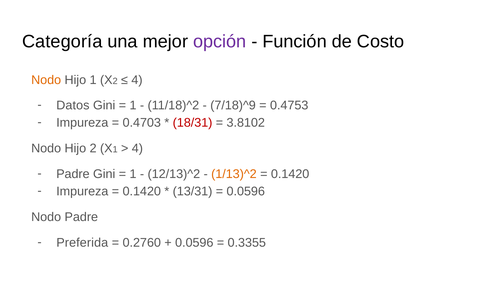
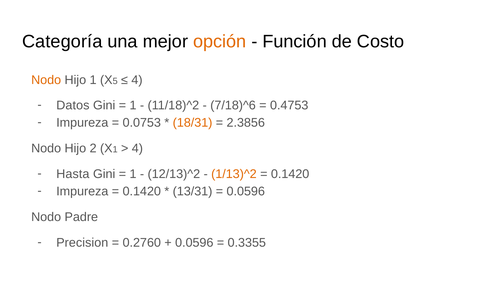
opción colour: purple -> orange
2 at (115, 81): 2 -> 5
7/18)^9: 7/18)^9 -> 7/18)^6
0.4703: 0.4703 -> 0.0753
18/31 colour: red -> orange
3.8102: 3.8102 -> 2.3856
Padre at (73, 174): Padre -> Hasta
Preferida: Preferida -> Precision
